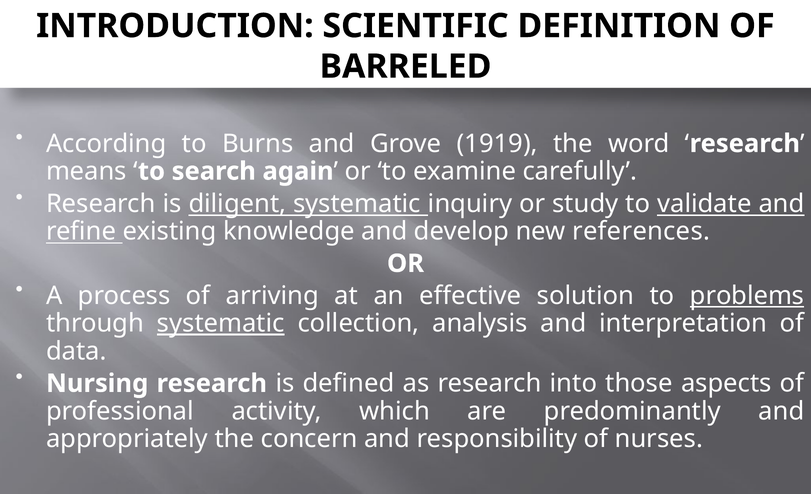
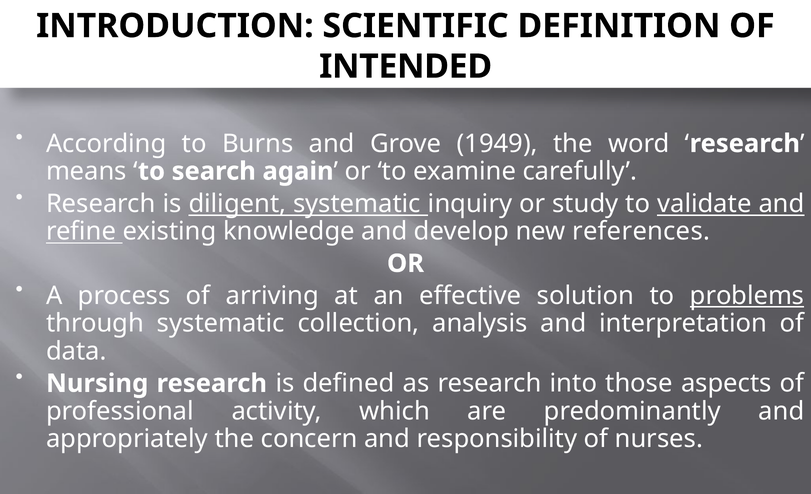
BARRELED: BARRELED -> INTENDED
1919: 1919 -> 1949
systematic at (221, 324) underline: present -> none
